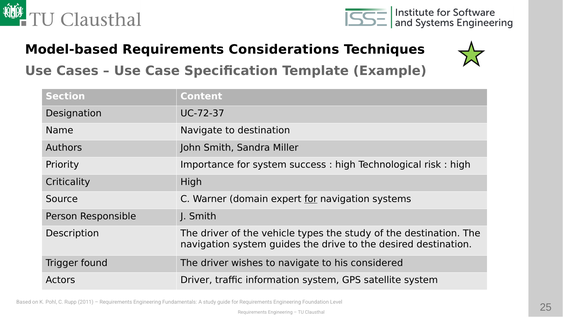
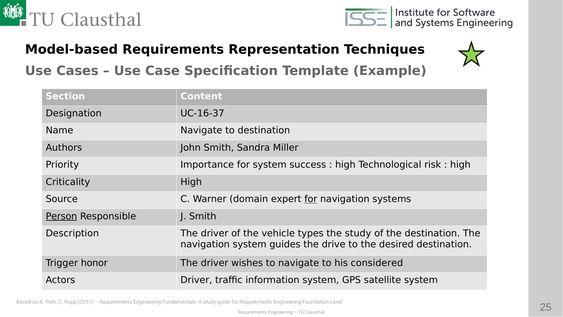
Considerations: Considerations -> Representation
UC-72-37: UC-72-37 -> UC-16-37
Person underline: none -> present
found: found -> honor
